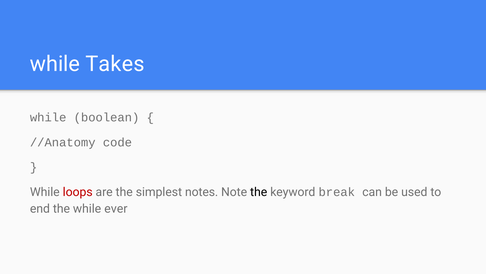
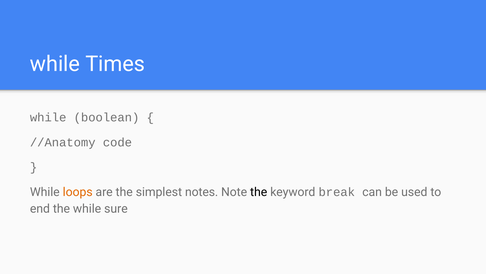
Takes: Takes -> Times
loops colour: red -> orange
ever: ever -> sure
